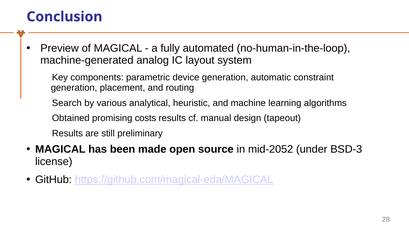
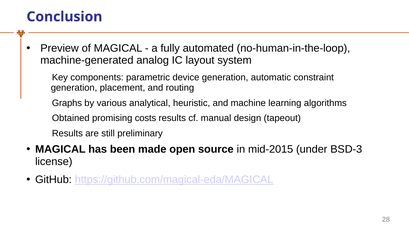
Search: Search -> Graphs
mid-2052: mid-2052 -> mid-2015
